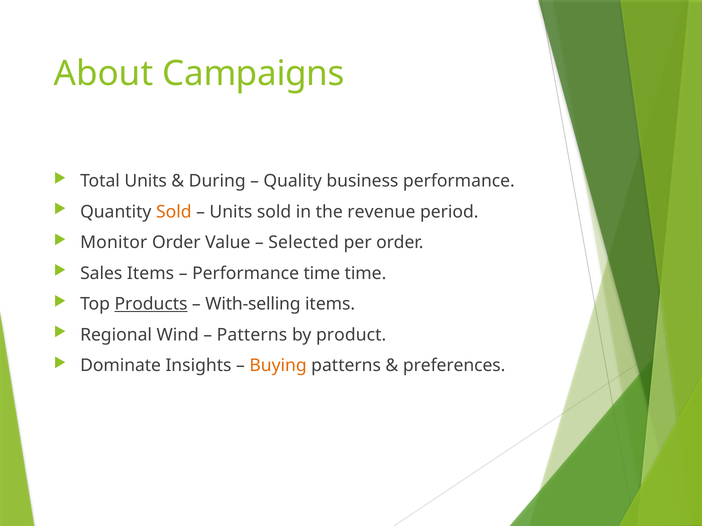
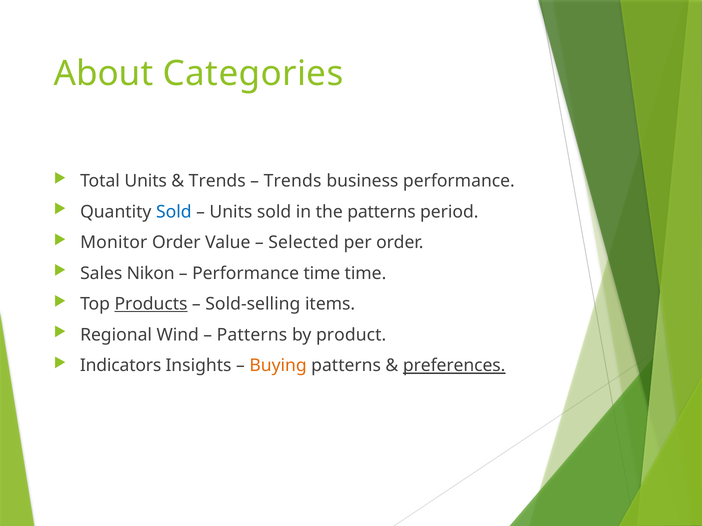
Campaigns: Campaigns -> Categories
During at (217, 181): During -> Trends
Quality at (293, 181): Quality -> Trends
Sold at (174, 212) colour: orange -> blue
the revenue: revenue -> patterns
Sales Items: Items -> Nikon
With-selling: With-selling -> Sold-selling
Dominate: Dominate -> Indicators
preferences underline: none -> present
